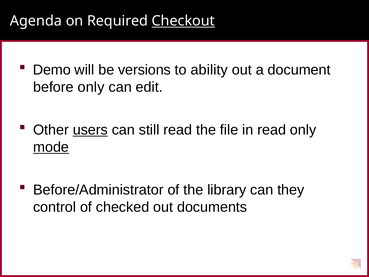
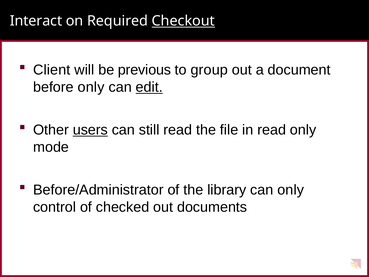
Agenda: Agenda -> Interact
Demo: Demo -> Client
versions: versions -> previous
ability: ability -> group
edit underline: none -> present
mode underline: present -> none
can they: they -> only
